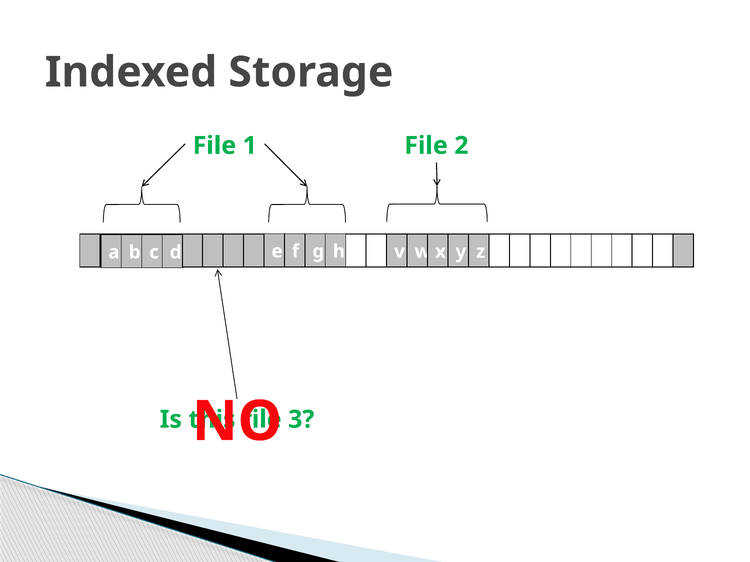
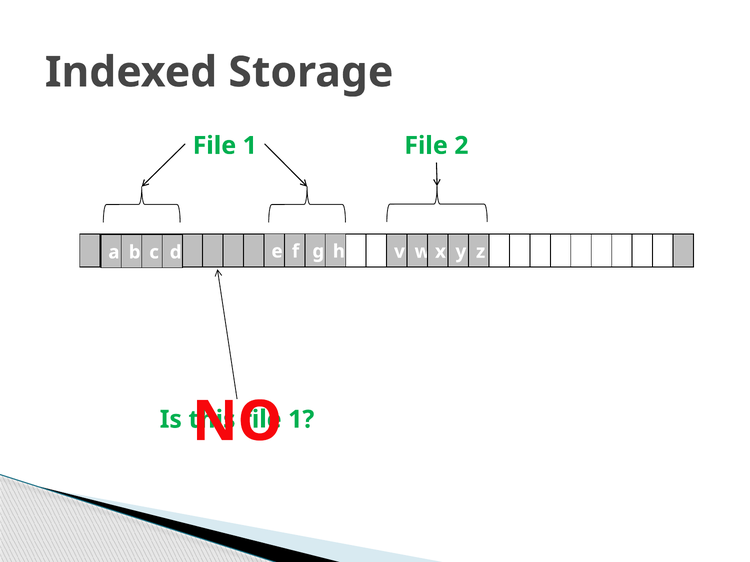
3 at (301, 420): 3 -> 1
